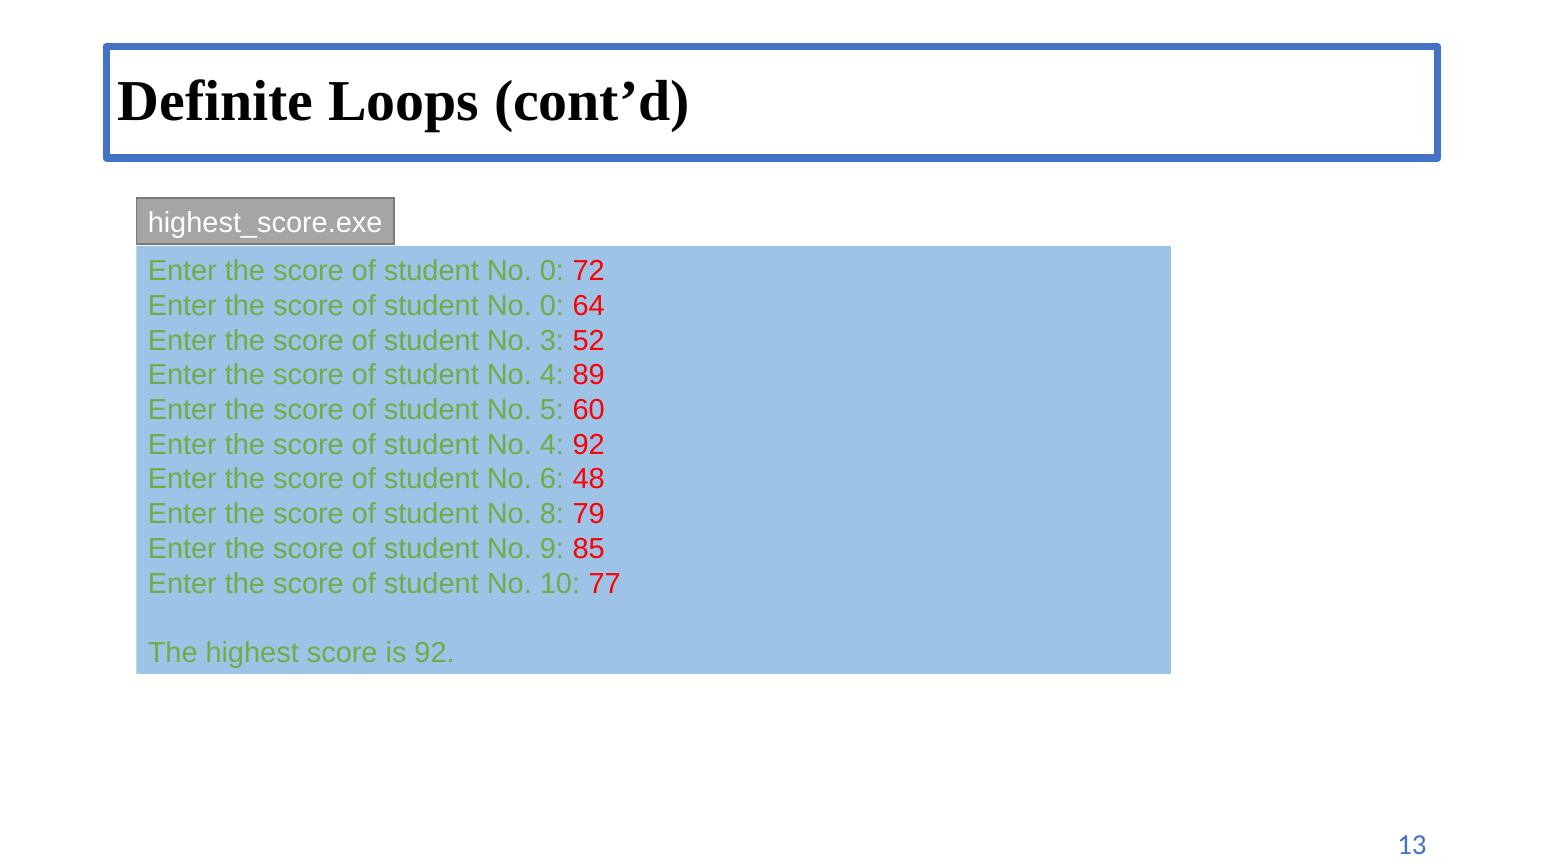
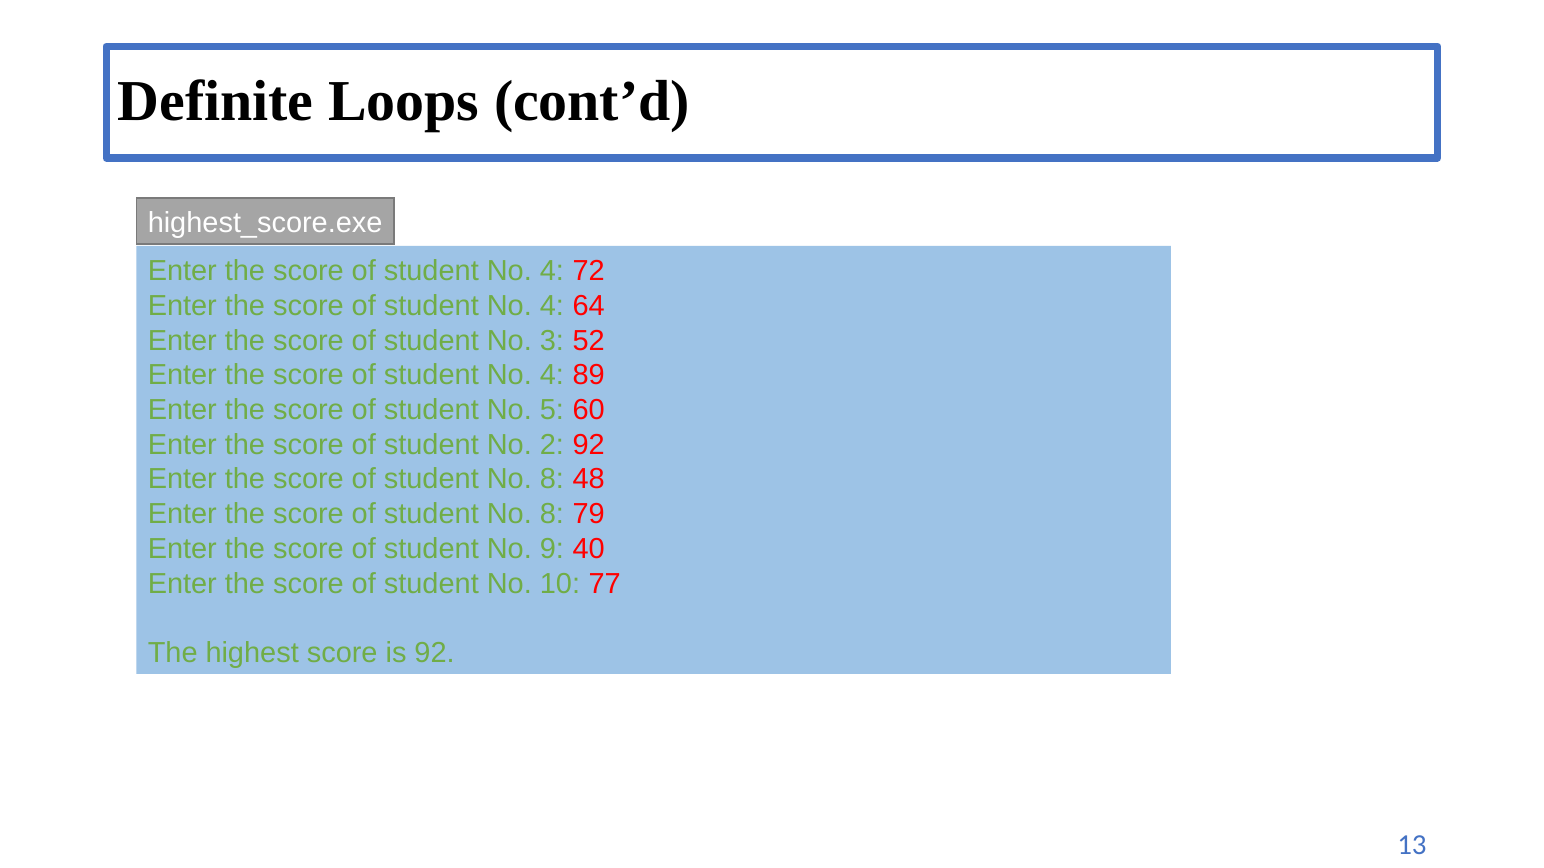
0 at (552, 271): 0 -> 4
0 at (552, 306): 0 -> 4
4 at (552, 445): 4 -> 2
6 at (552, 480): 6 -> 8
85: 85 -> 40
